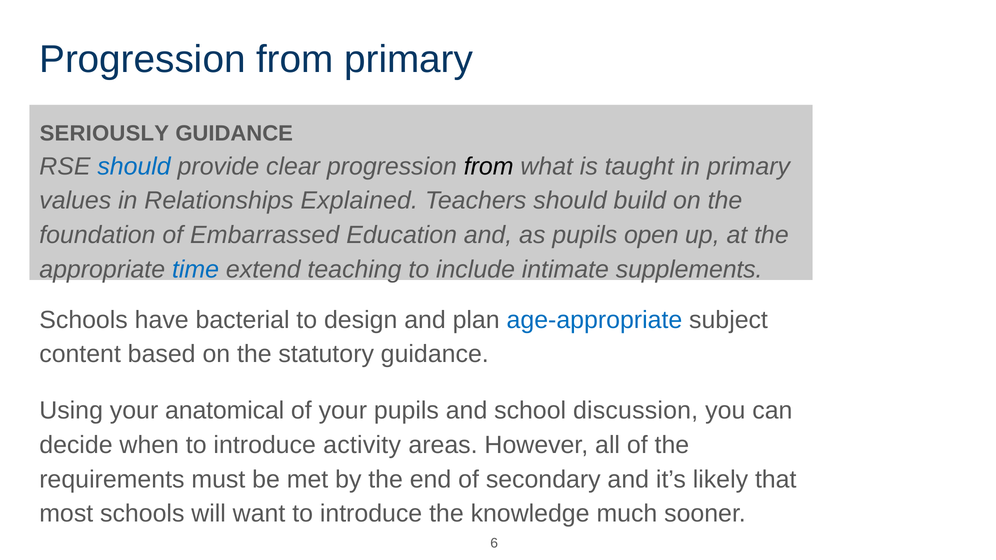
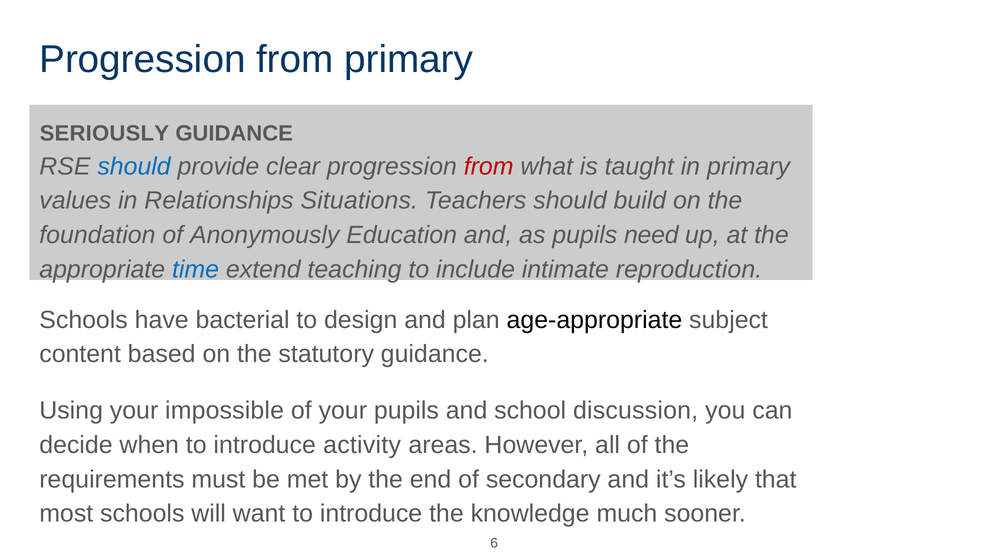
from at (489, 166) colour: black -> red
Explained: Explained -> Situations
Embarrassed: Embarrassed -> Anonymously
open: open -> need
supplements: supplements -> reproduction
age-appropriate colour: blue -> black
anatomical: anatomical -> impossible
